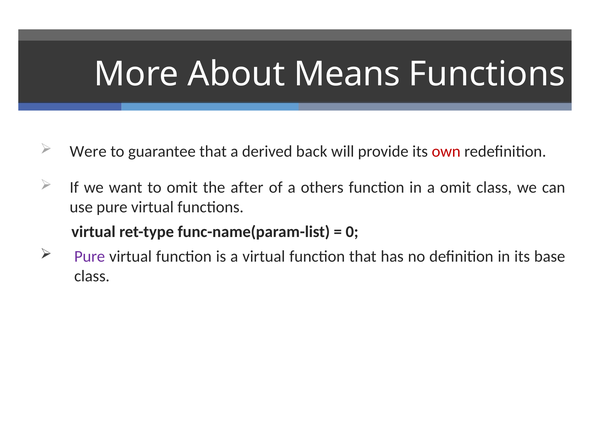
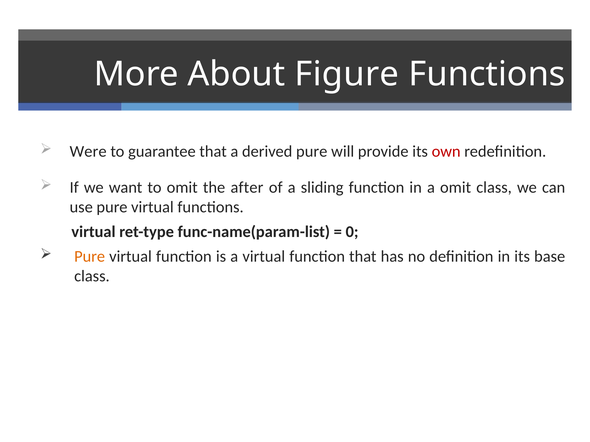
Means: Means -> Figure
derived back: back -> pure
others: others -> sliding
Pure at (90, 257) colour: purple -> orange
